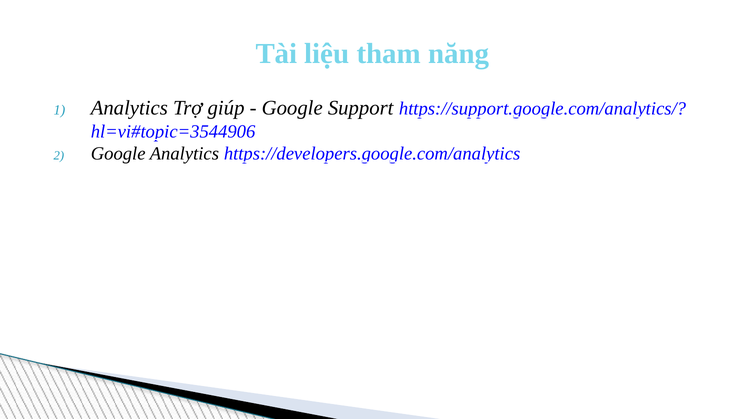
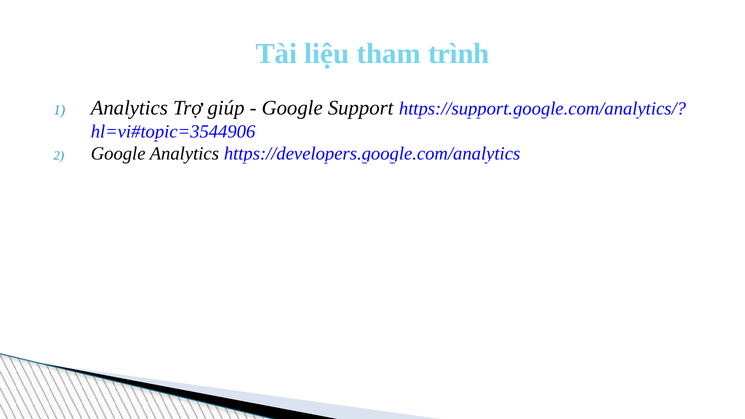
năng: năng -> trình
